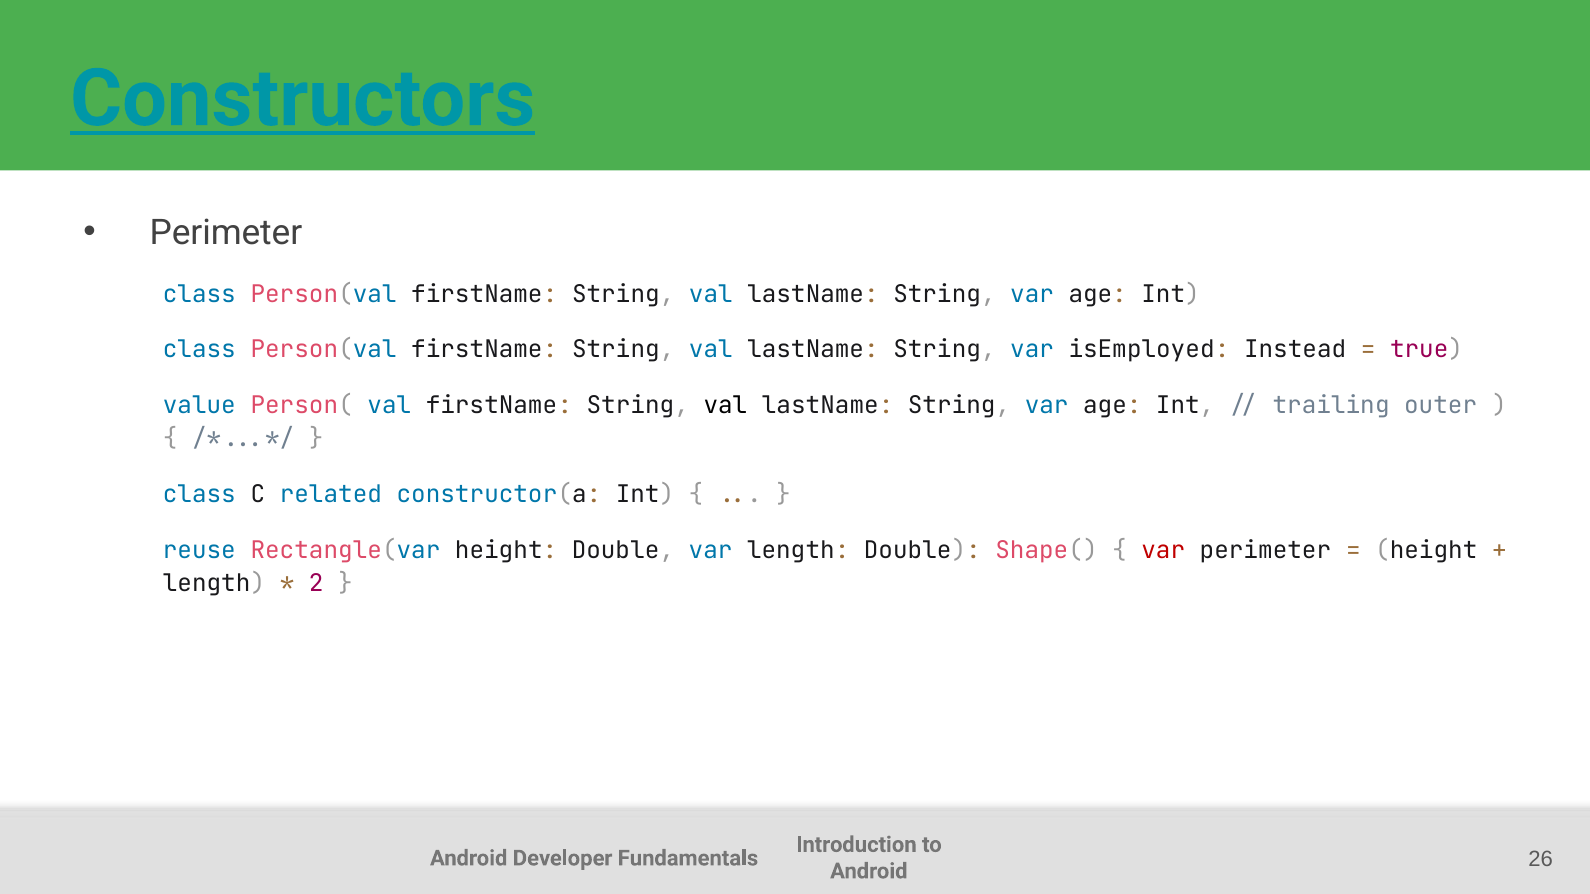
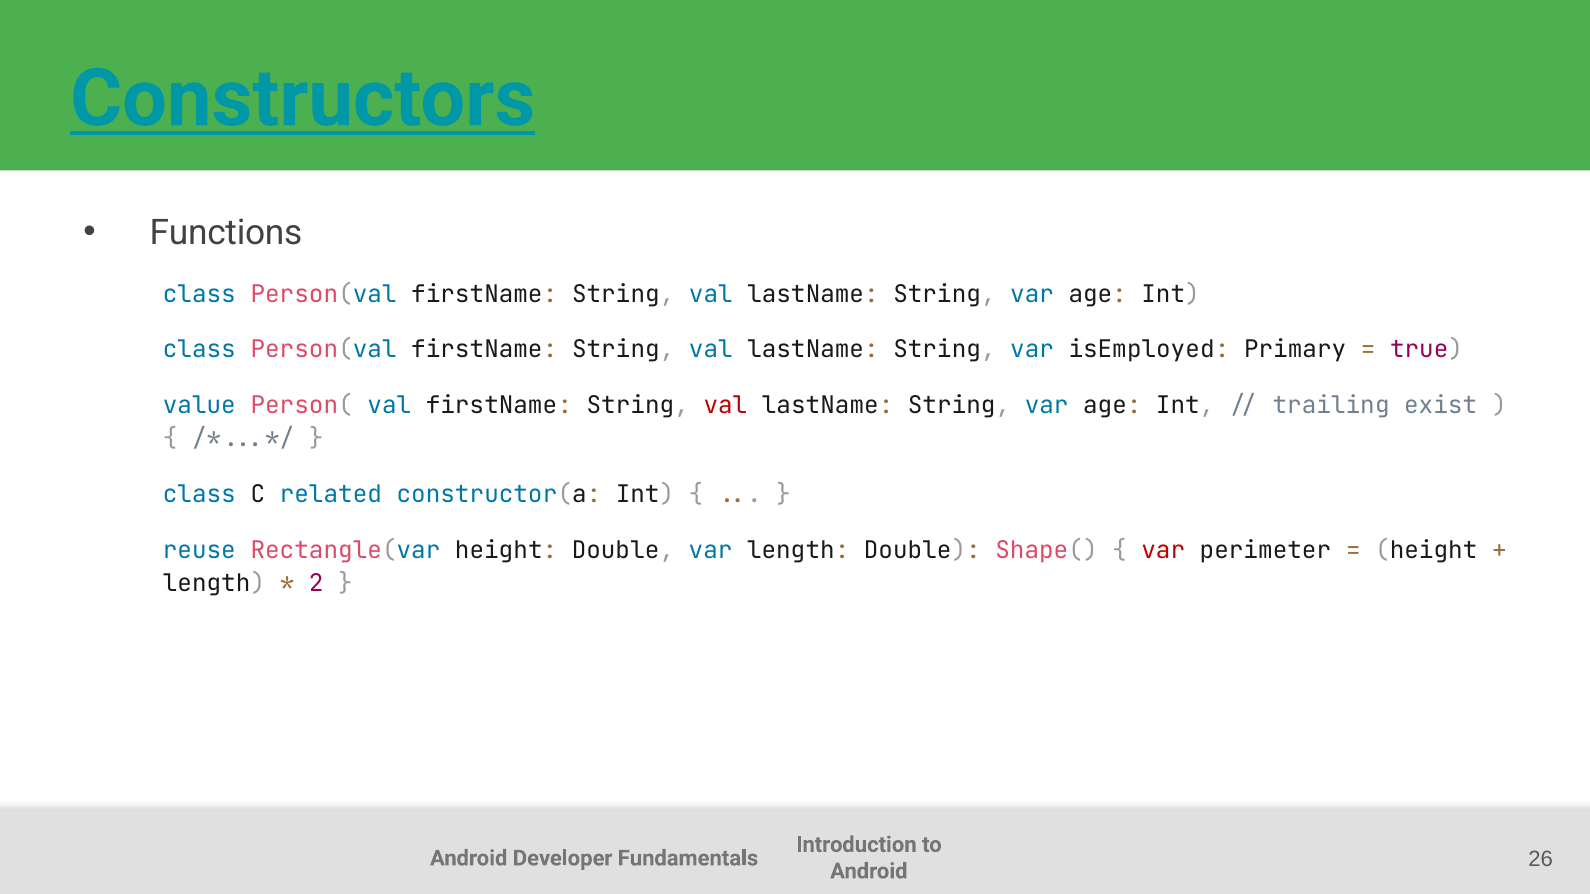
Perimeter at (226, 233): Perimeter -> Functions
Instead: Instead -> Primary
val at (725, 406) colour: black -> red
outer: outer -> exist
